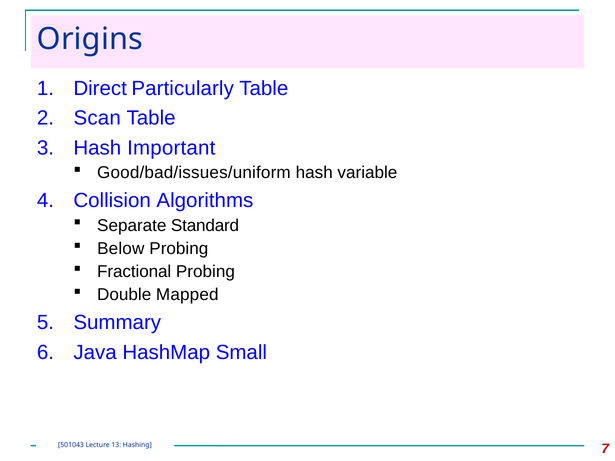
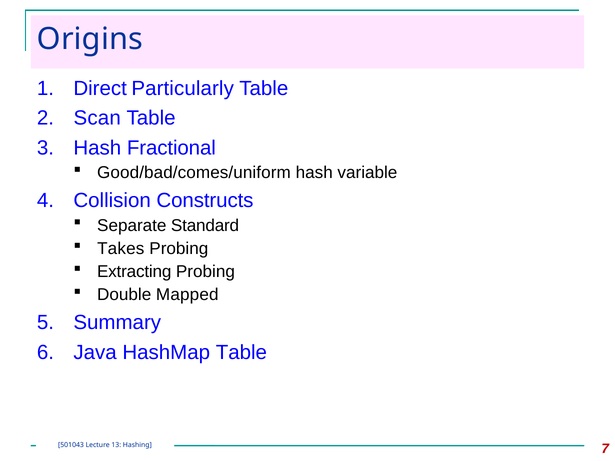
Important: Important -> Fractional
Good/bad/issues/uniform: Good/bad/issues/uniform -> Good/bad/comes/uniform
Algorithms: Algorithms -> Constructs
Below: Below -> Takes
Fractional: Fractional -> Extracting
HashMap Small: Small -> Table
